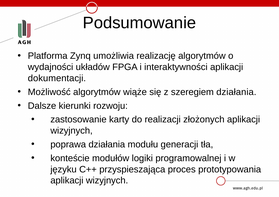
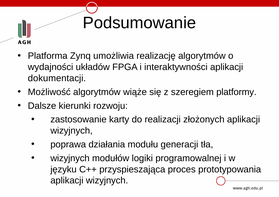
szeregiem działania: działania -> platformy
konteście at (70, 159): konteście -> wizyjnych
